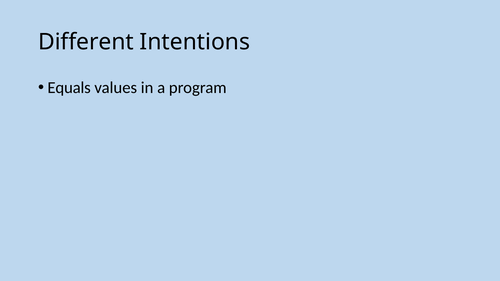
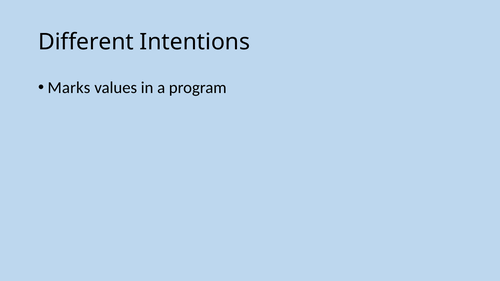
Equals: Equals -> Marks
